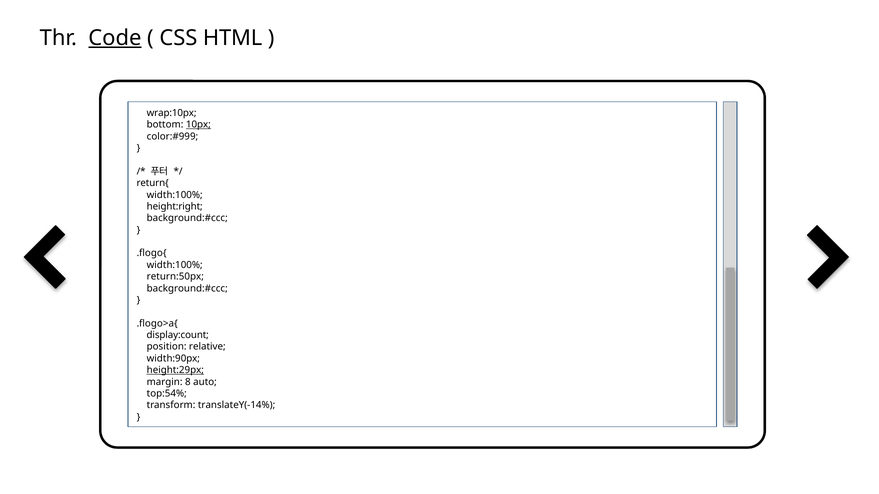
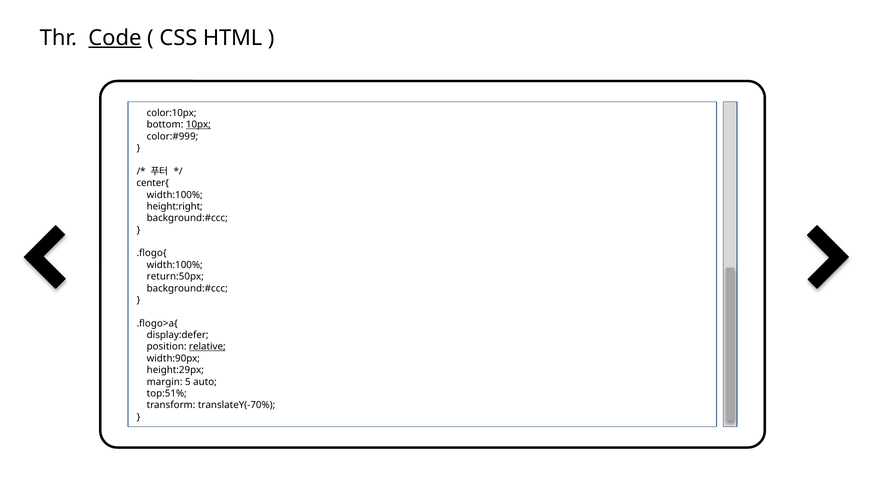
wrap:10px: wrap:10px -> color:10px
return{: return{ -> center{
display:count: display:count -> display:defer
relative underline: none -> present
height:29px underline: present -> none
8: 8 -> 5
top:54%: top:54% -> top:51%
translateY(-14%: translateY(-14% -> translateY(-70%
